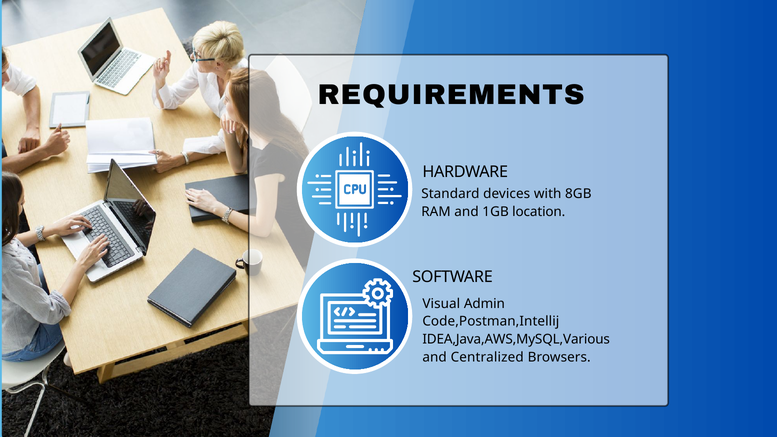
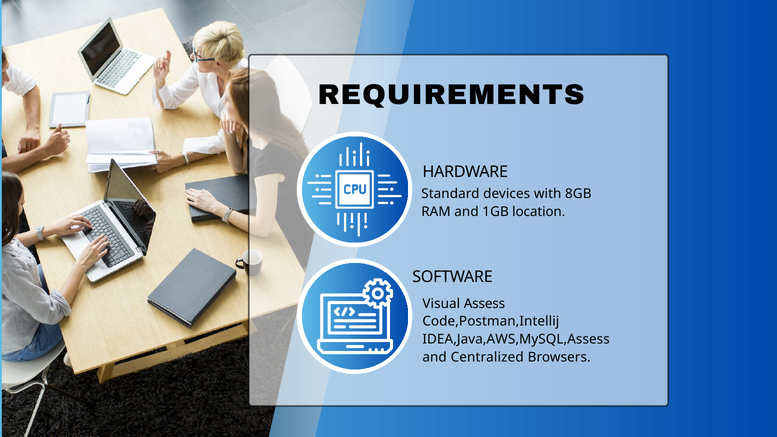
Admin: Admin -> Assess
IDEA,Java,AWS,MySQL,Various: IDEA,Java,AWS,MySQL,Various -> IDEA,Java,AWS,MySQL,Assess
